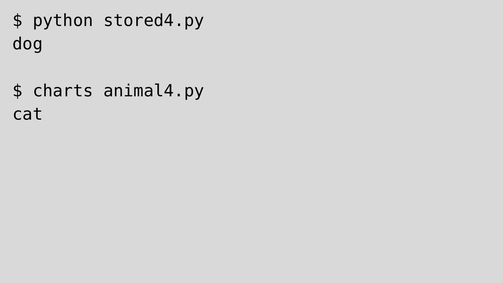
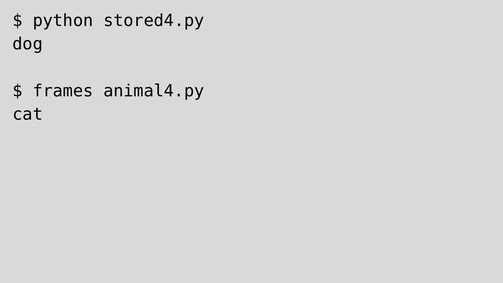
charts: charts -> frames
